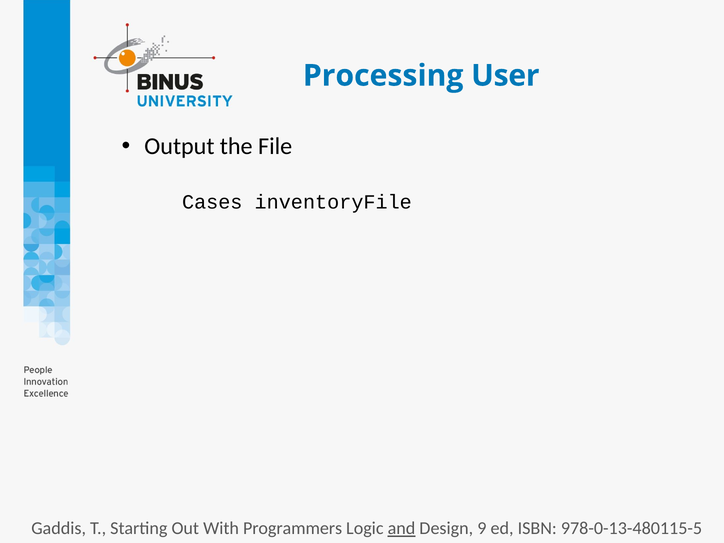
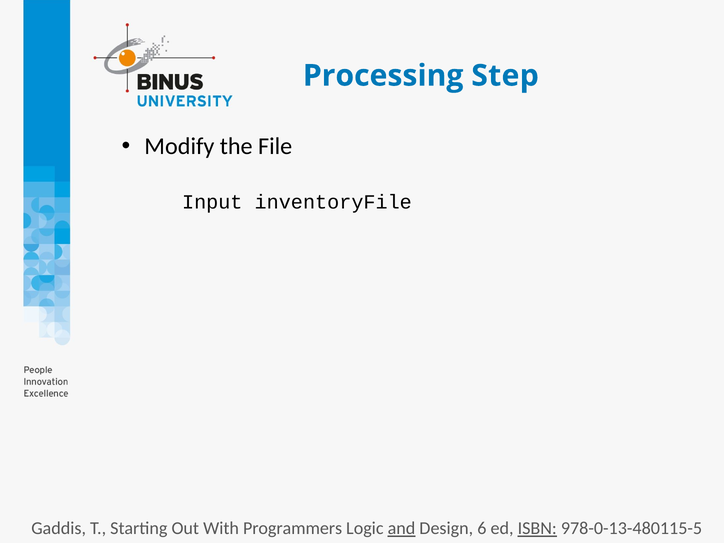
User: User -> Step
Output: Output -> Modify
Cases: Cases -> Input
9: 9 -> 6
ISBN underline: none -> present
